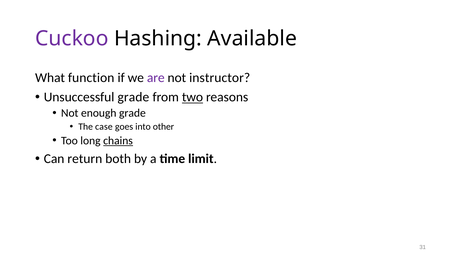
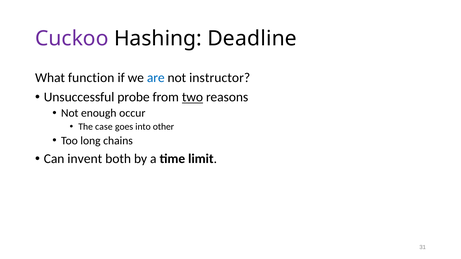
Available: Available -> Deadline
are colour: purple -> blue
Unsuccessful grade: grade -> probe
enough grade: grade -> occur
chains underline: present -> none
return: return -> invent
